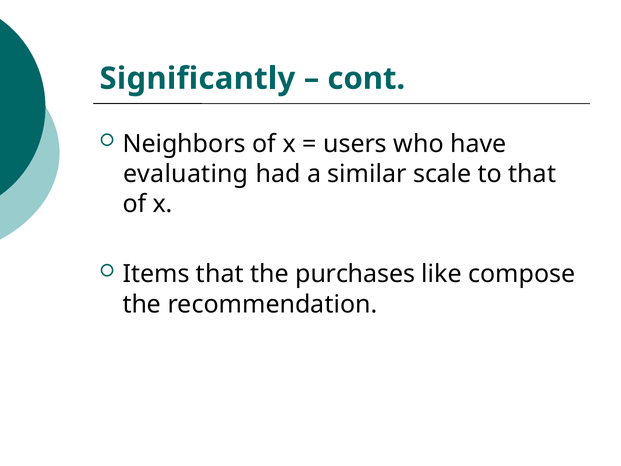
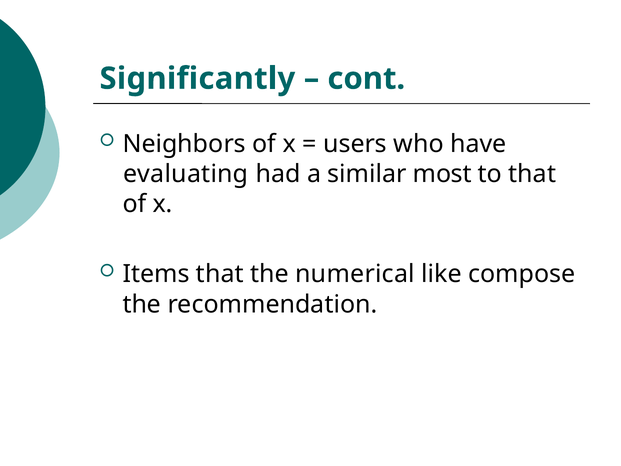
scale: scale -> most
purchases: purchases -> numerical
